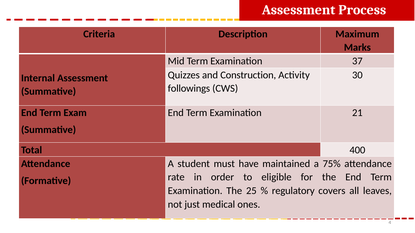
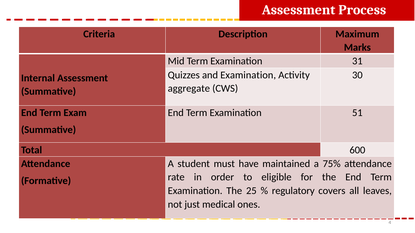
37: 37 -> 31
and Construction: Construction -> Examination
followings: followings -> aggregate
21: 21 -> 51
400: 400 -> 600
